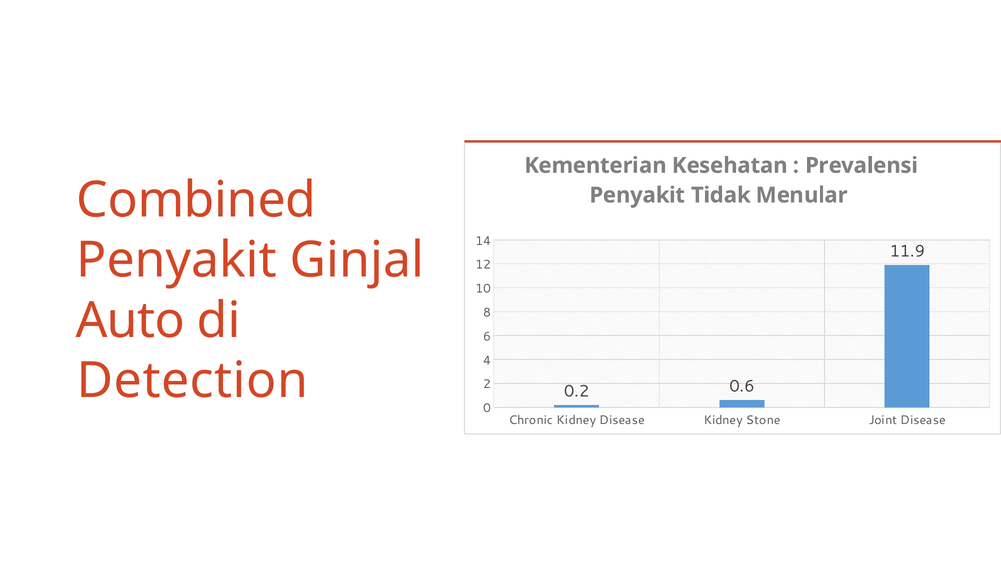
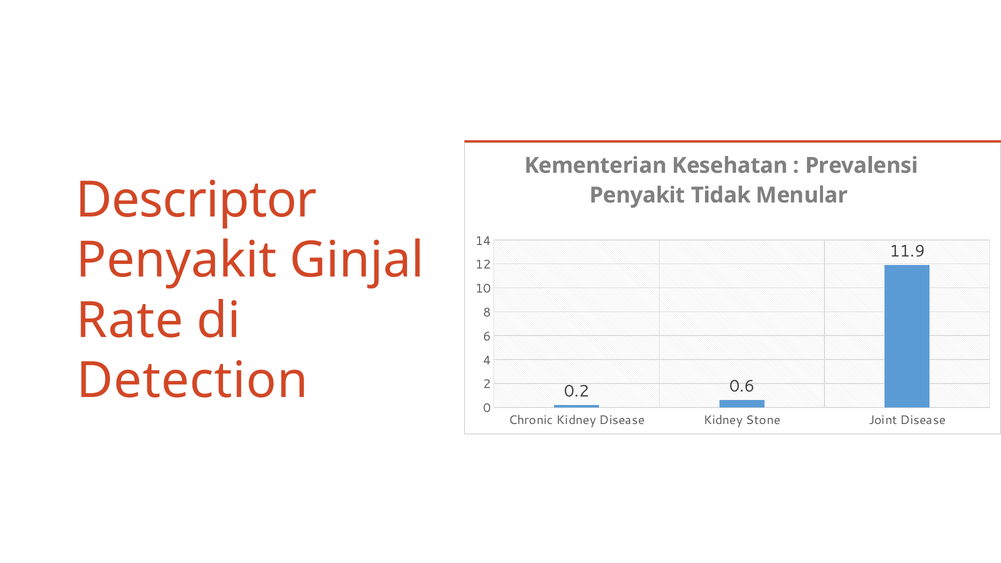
Combined: Combined -> Descriptor
Auto: Auto -> Rate
